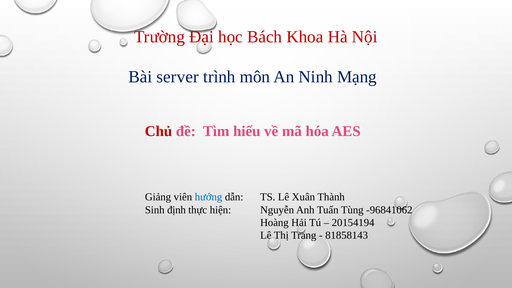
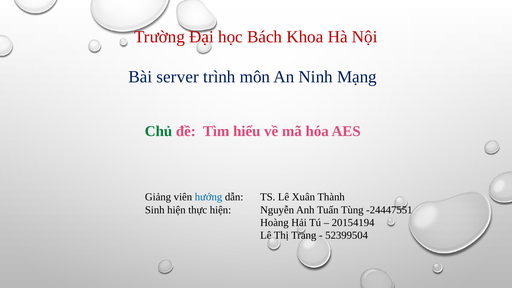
Chủ colour: red -> green
Sinh định: định -> hiện
-96841062: -96841062 -> -24447551
81858143: 81858143 -> 52399504
